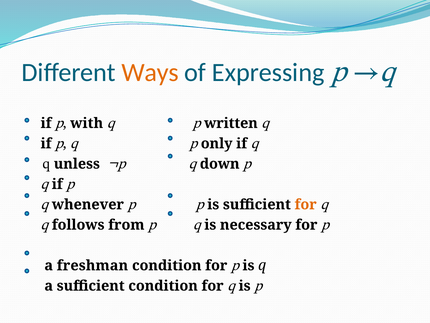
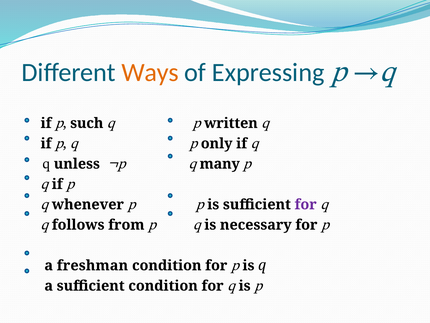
with: with -> such
down: down -> many
for at (306, 204) colour: orange -> purple
